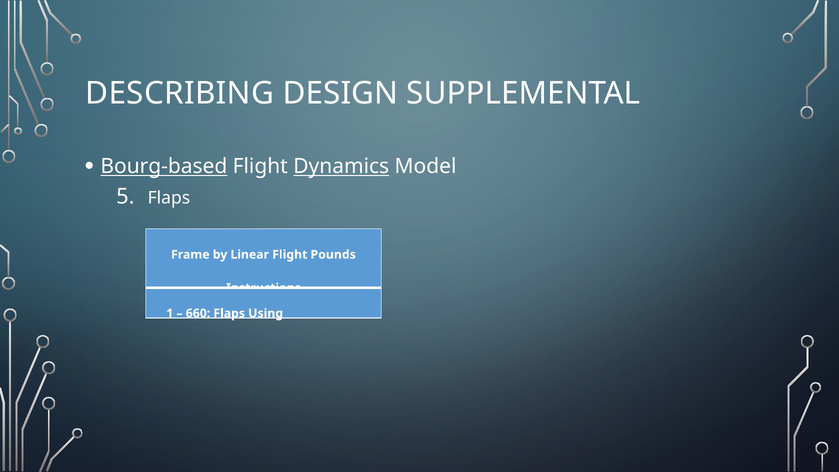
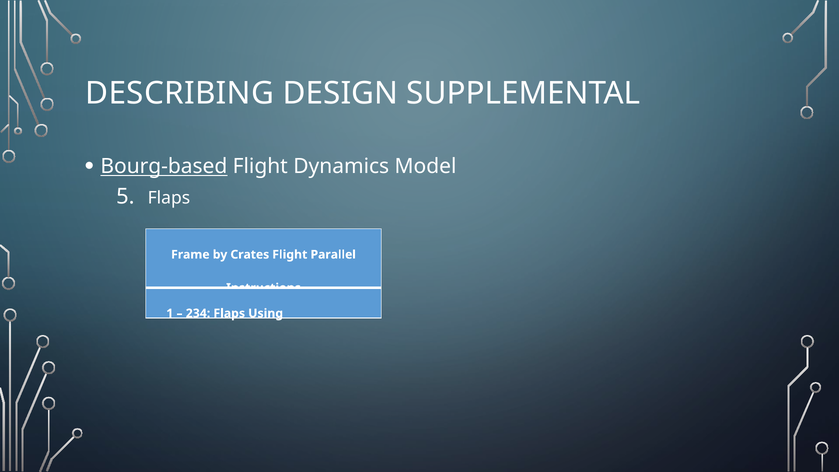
Dynamics underline: present -> none
Linear: Linear -> Crates
Pounds: Pounds -> Parallel
660: 660 -> 234
